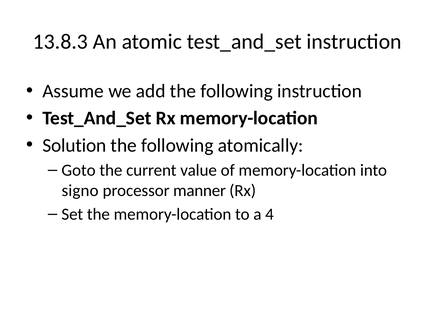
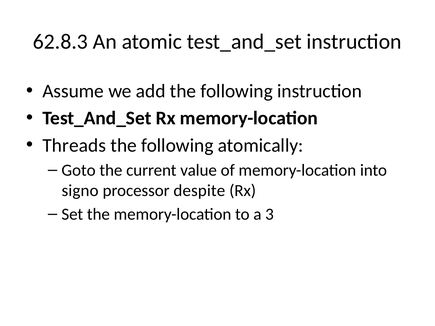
13.8.3: 13.8.3 -> 62.8.3
Solution: Solution -> Threads
manner: manner -> despite
4: 4 -> 3
